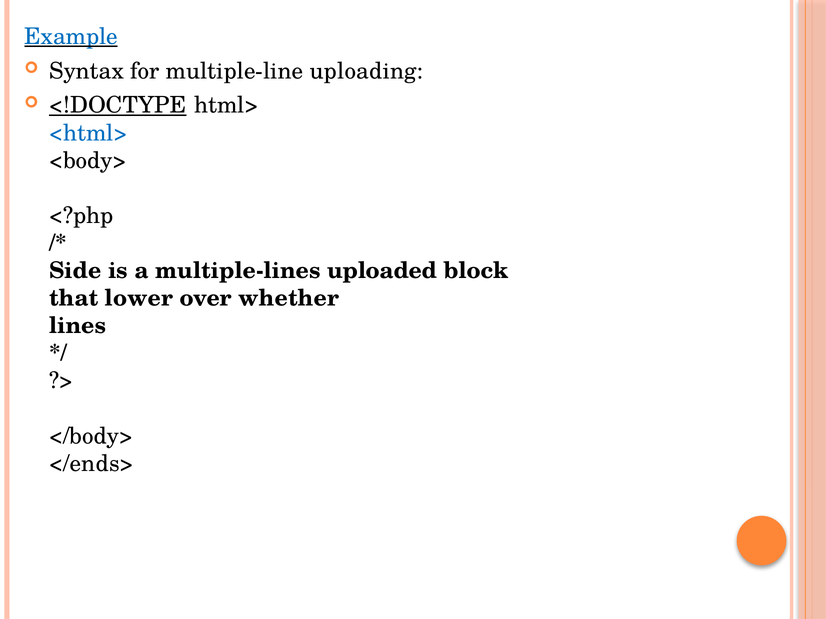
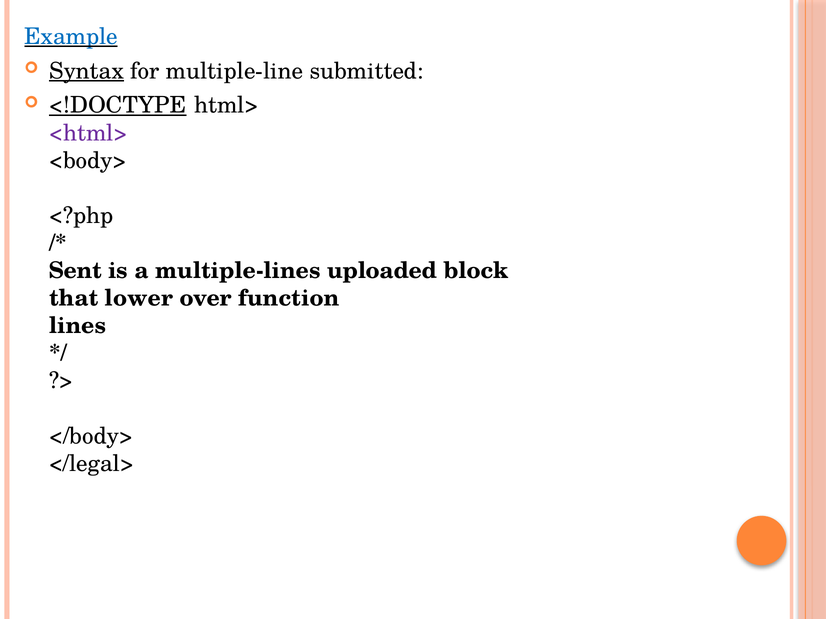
Syntax underline: none -> present
uploading: uploading -> submitted
<html> colour: blue -> purple
Side: Side -> Sent
whether: whether -> function
</ends>: </ends> -> </legal>
